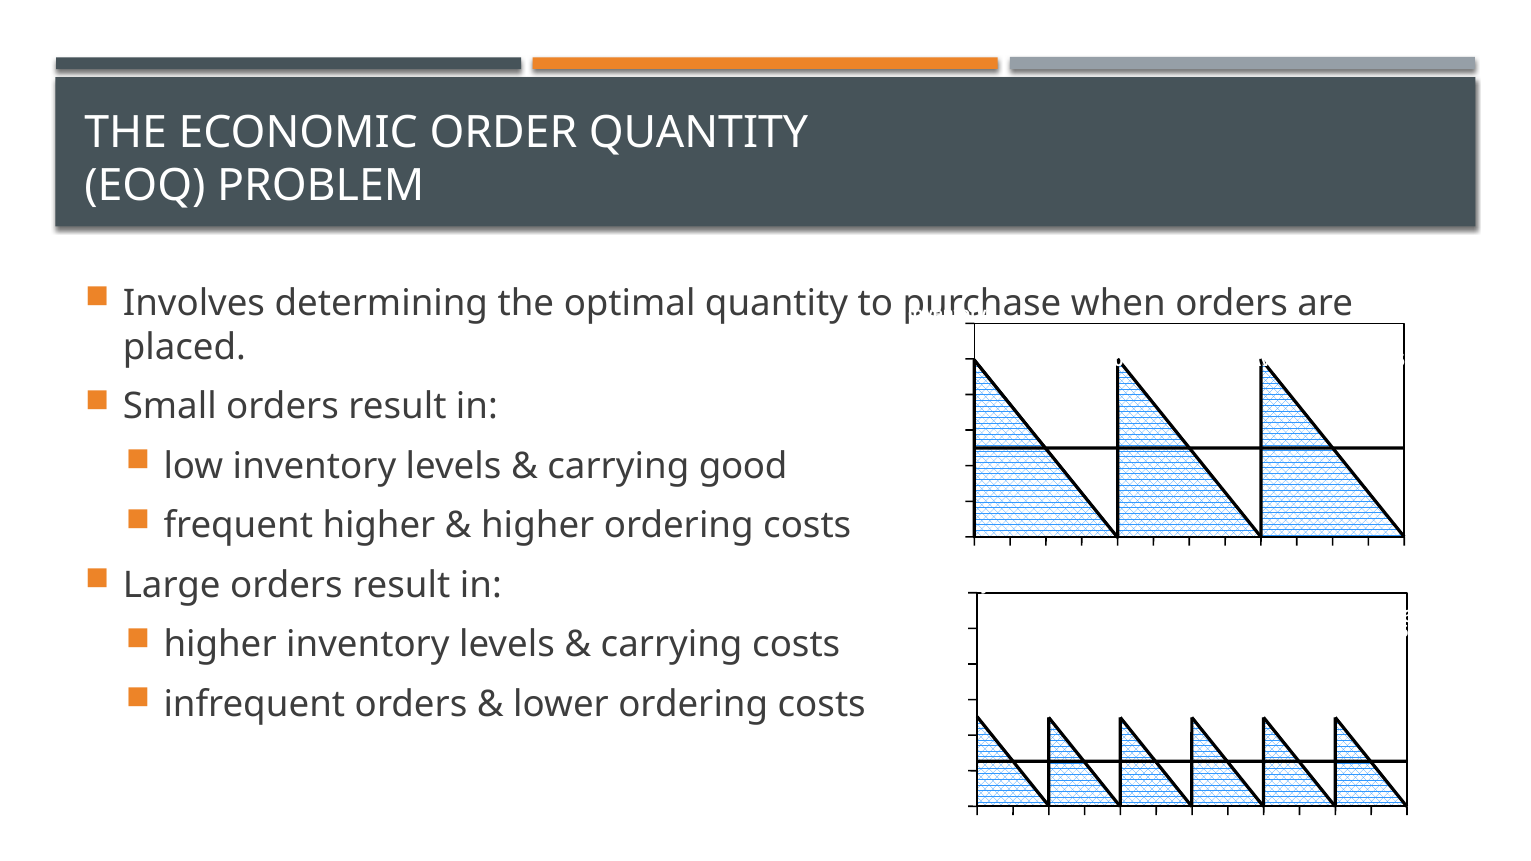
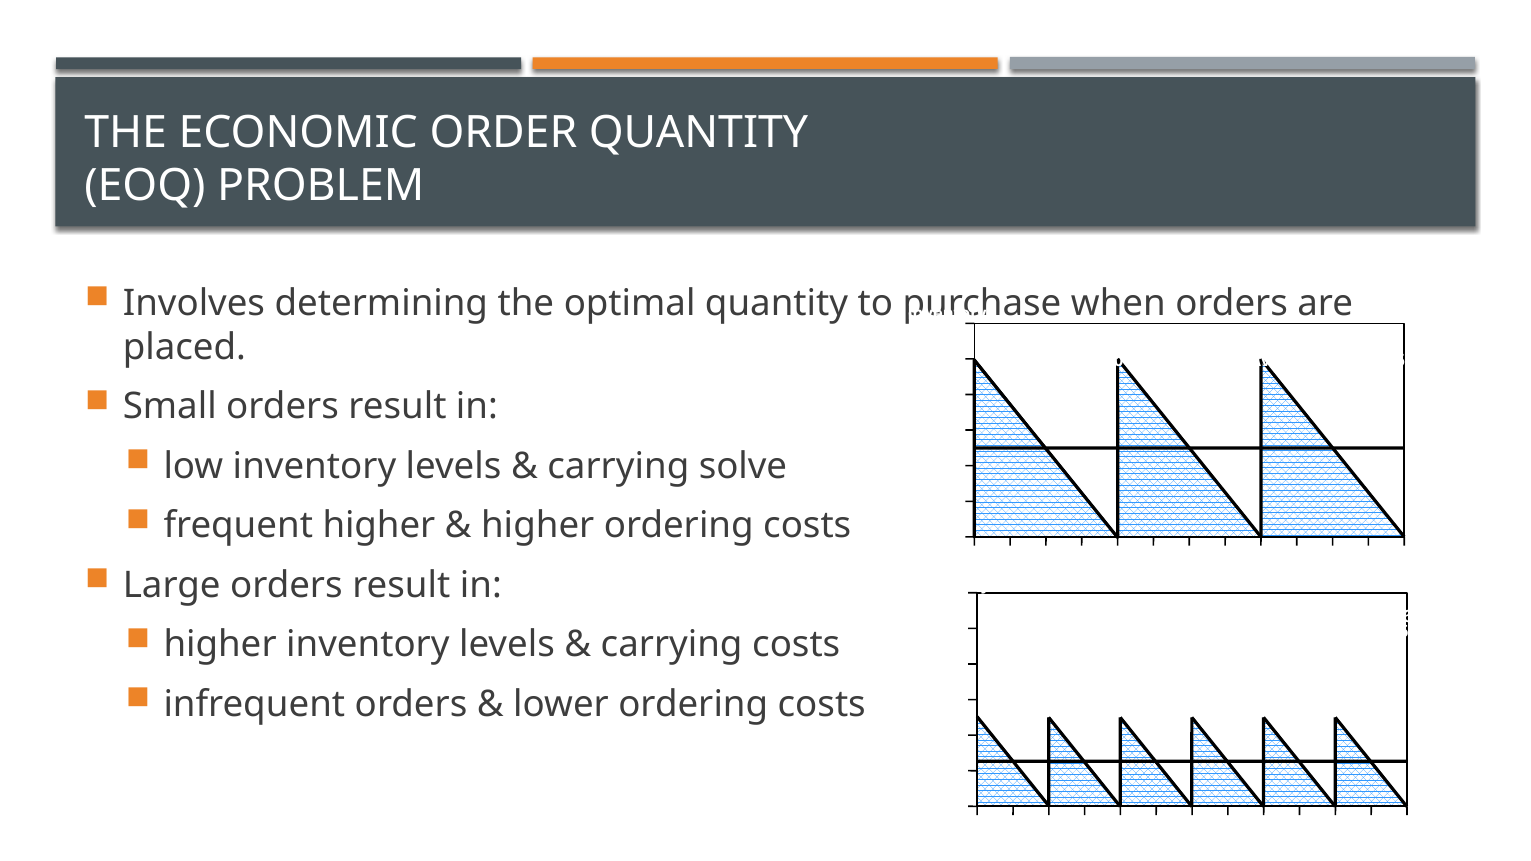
good: good -> solve
